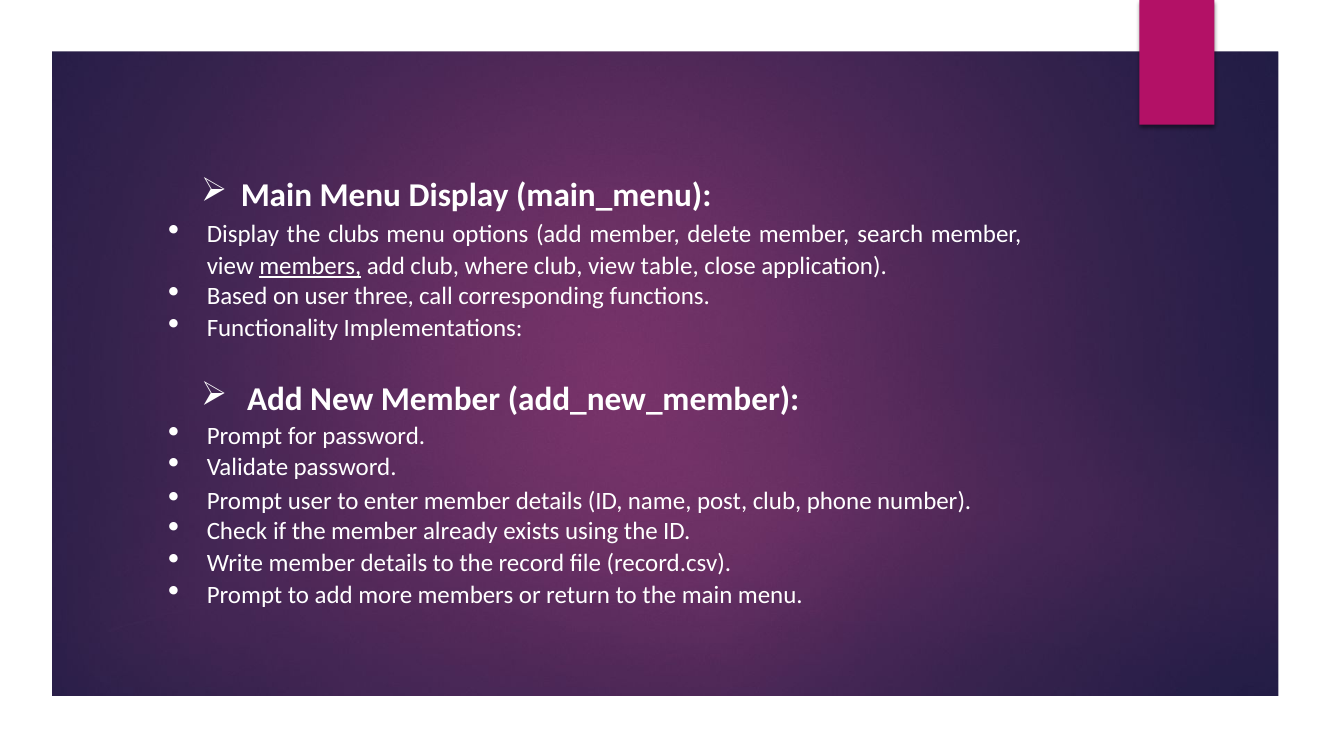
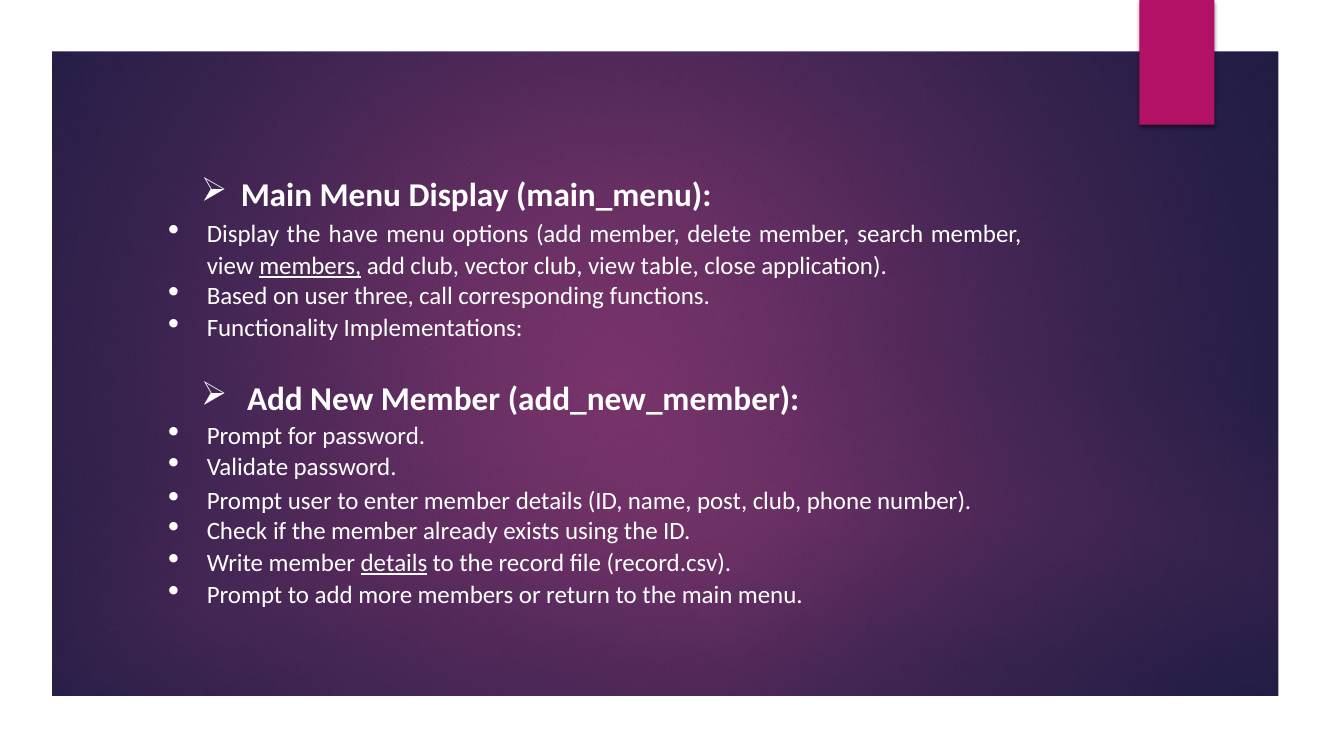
clubs: clubs -> have
where: where -> vector
details at (394, 564) underline: none -> present
